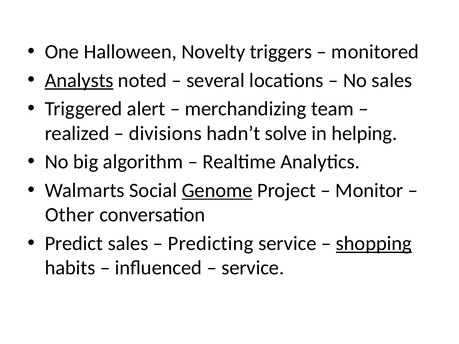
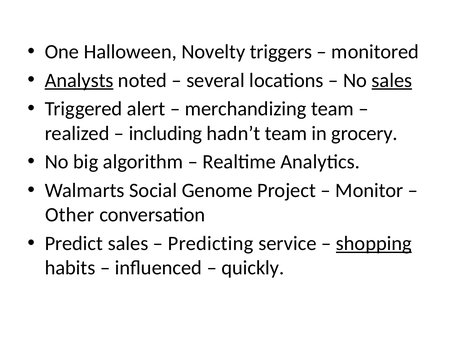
sales at (392, 80) underline: none -> present
divisions: divisions -> including
hadn’t solve: solve -> team
helping: helping -> grocery
Genome underline: present -> none
service at (253, 268): service -> quickly
